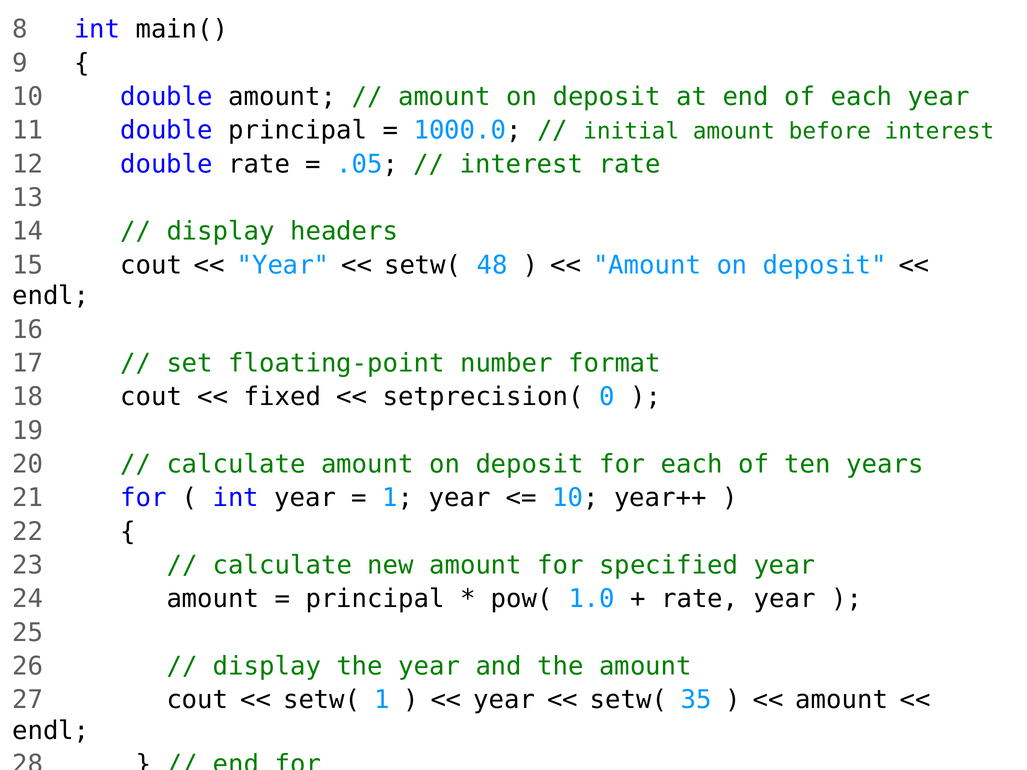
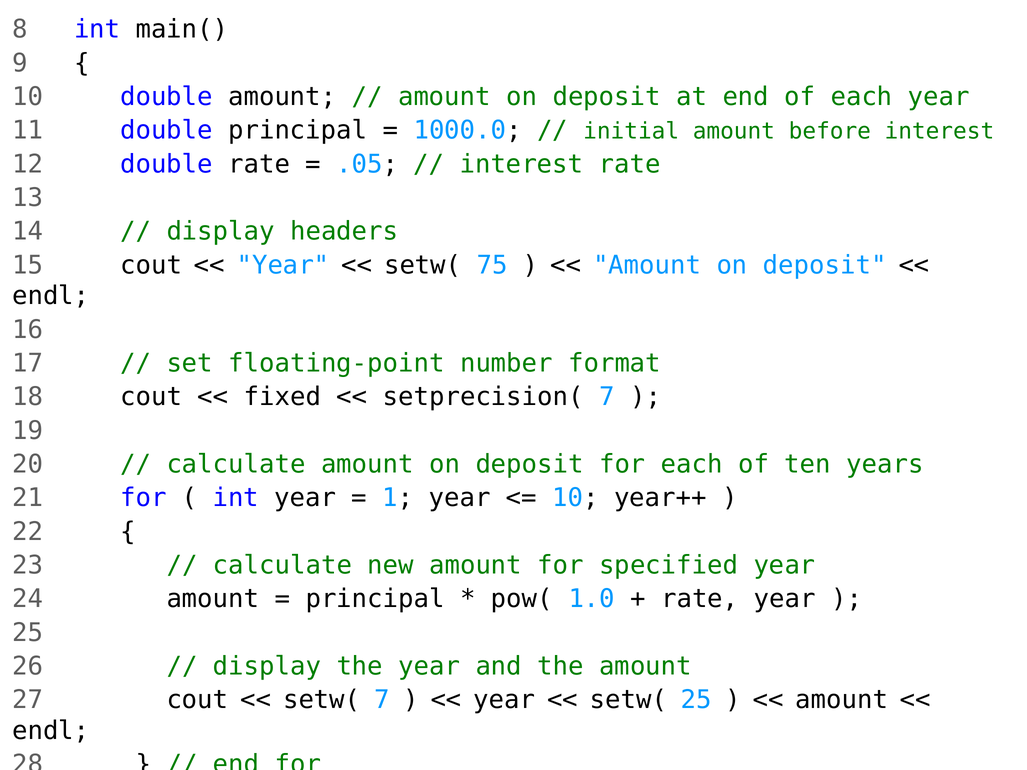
48: 48 -> 75
setprecision( 0: 0 -> 7
setw( 1: 1 -> 7
setw( 35: 35 -> 25
